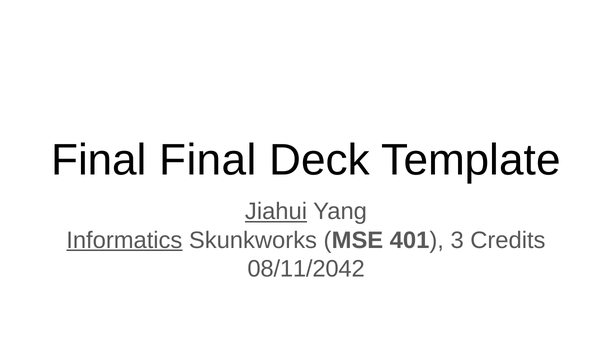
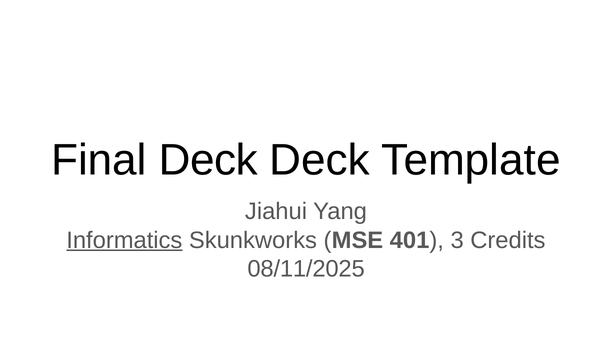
Final Final: Final -> Deck
Jiahui underline: present -> none
08/11/2042: 08/11/2042 -> 08/11/2025
